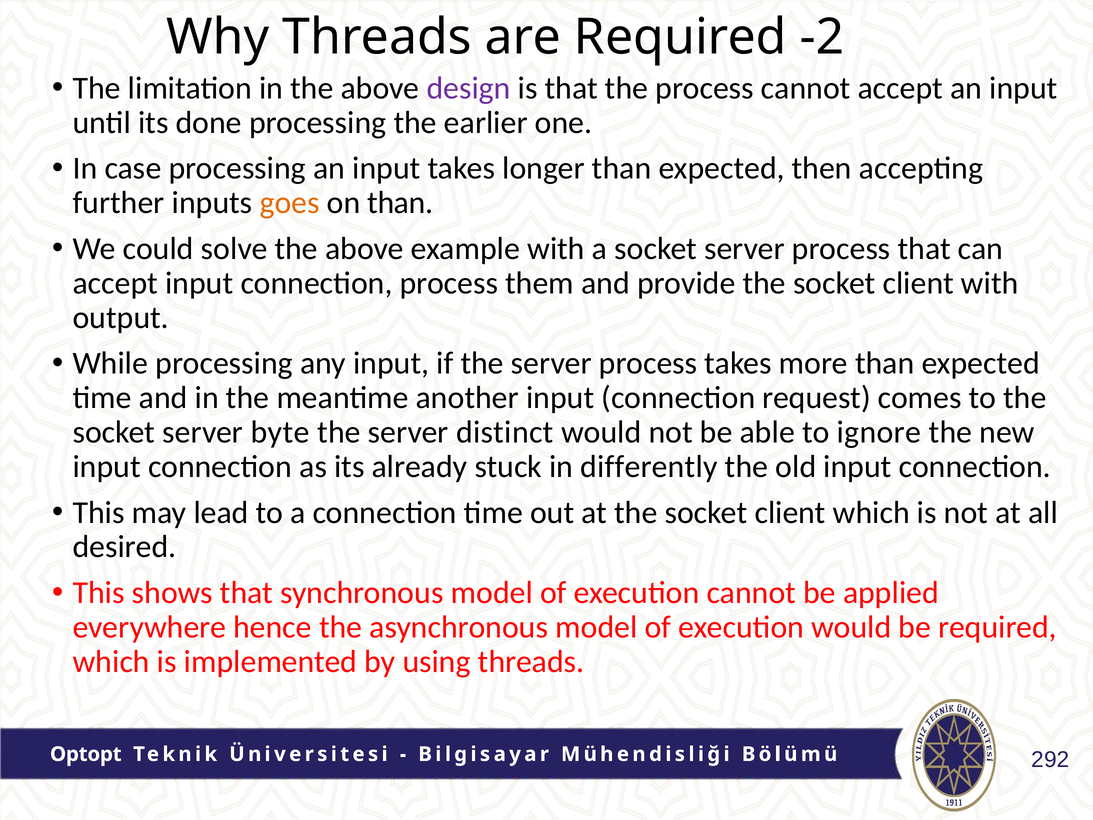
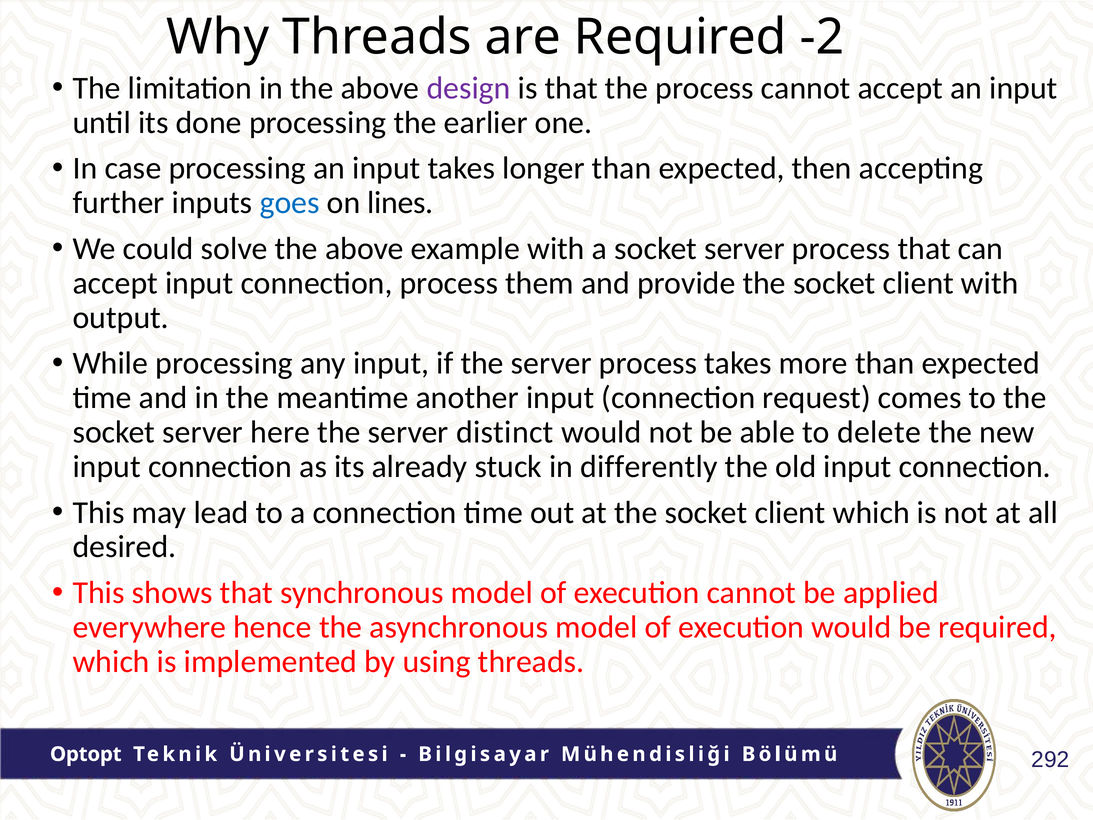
goes colour: orange -> blue
on than: than -> lines
byte: byte -> here
ignore: ignore -> delete
